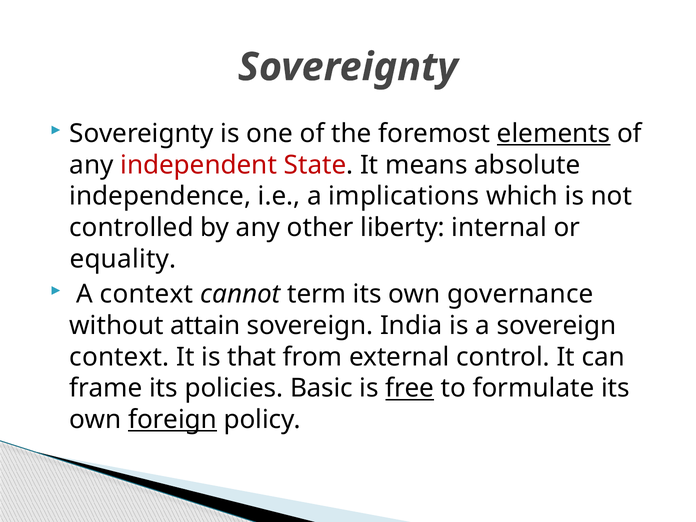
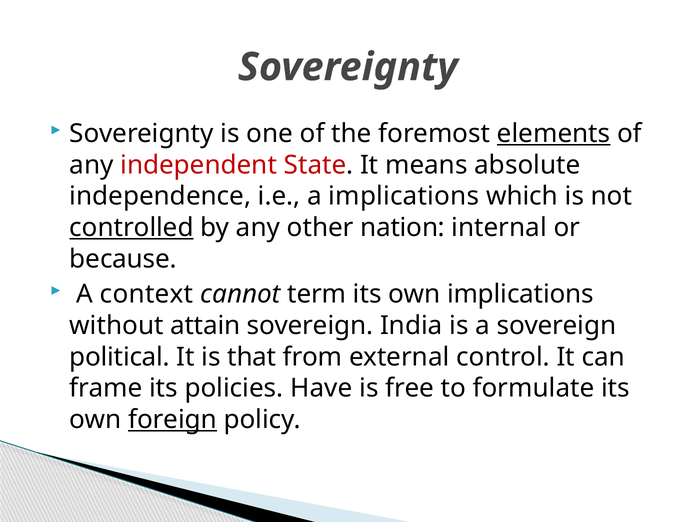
controlled underline: none -> present
liberty: liberty -> nation
equality: equality -> because
own governance: governance -> implications
context at (119, 357): context -> political
Basic: Basic -> Have
free underline: present -> none
